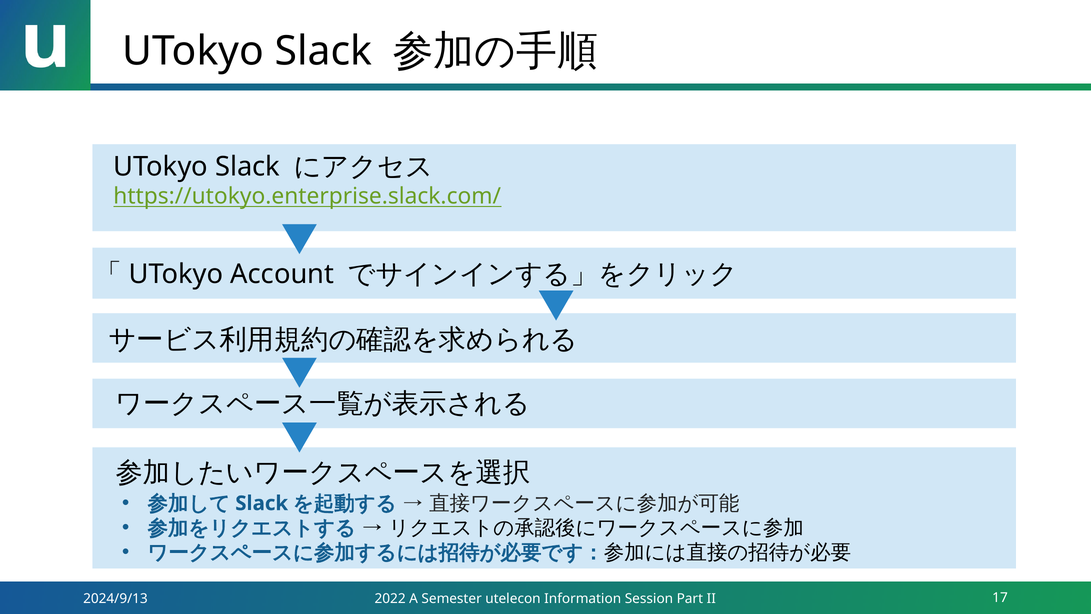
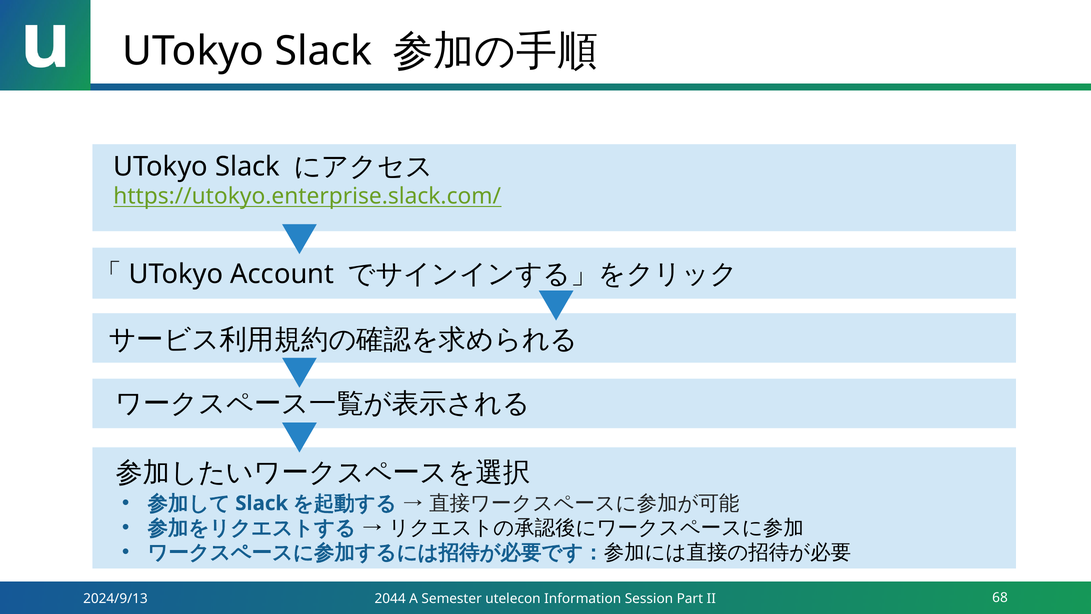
2022: 2022 -> 2044
17: 17 -> 68
